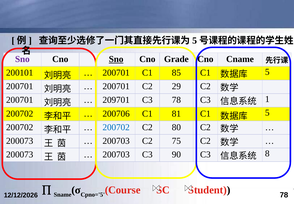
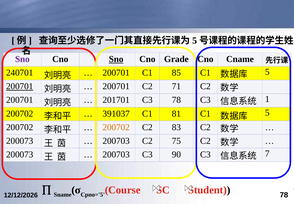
200101: 200101 -> 240701
200701 at (20, 86) underline: none -> present
29: 29 -> 71
209701: 209701 -> 201701
200706: 200706 -> 391037
200702 at (116, 127) colour: blue -> orange
80: 80 -> 83
8: 8 -> 7
